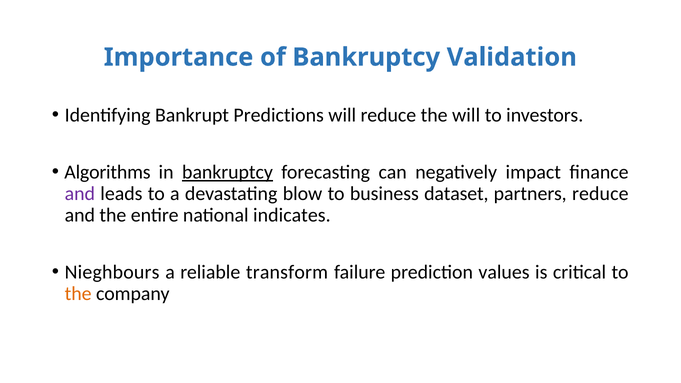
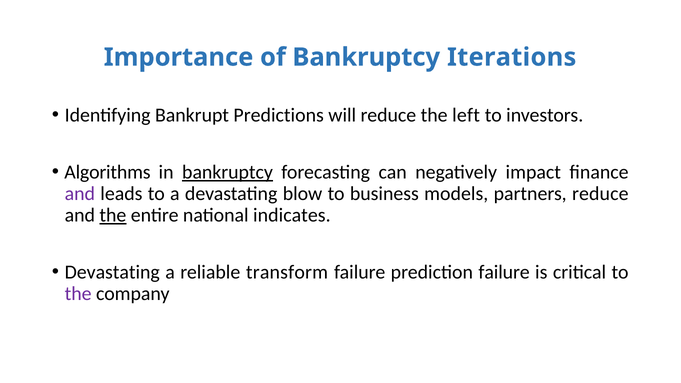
Validation: Validation -> Iterations
the will: will -> left
dataset: dataset -> models
the at (113, 215) underline: none -> present
Nieghbours at (112, 272): Nieghbours -> Devastating
prediction values: values -> failure
the at (78, 294) colour: orange -> purple
